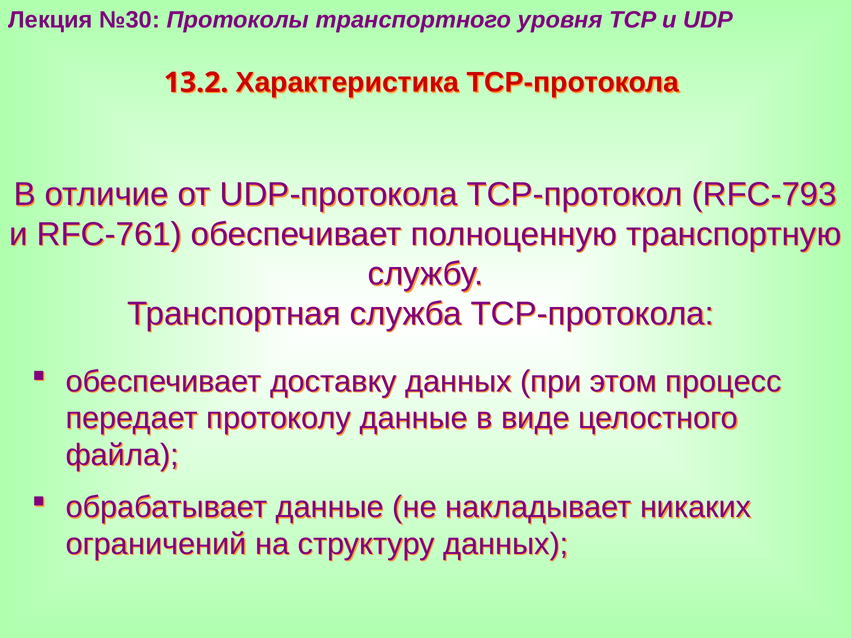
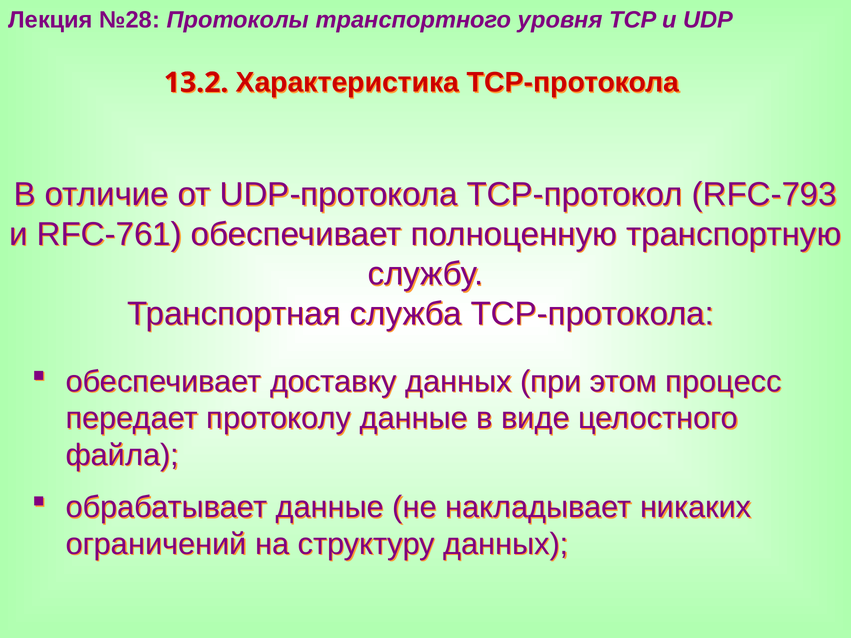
№30: №30 -> №28
